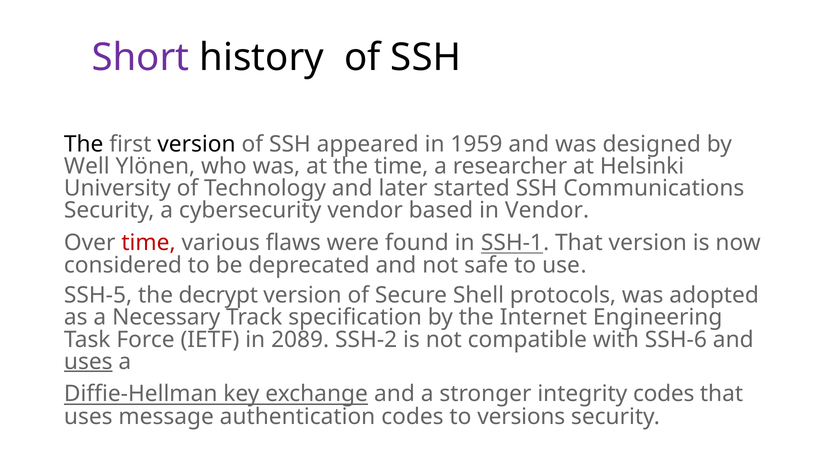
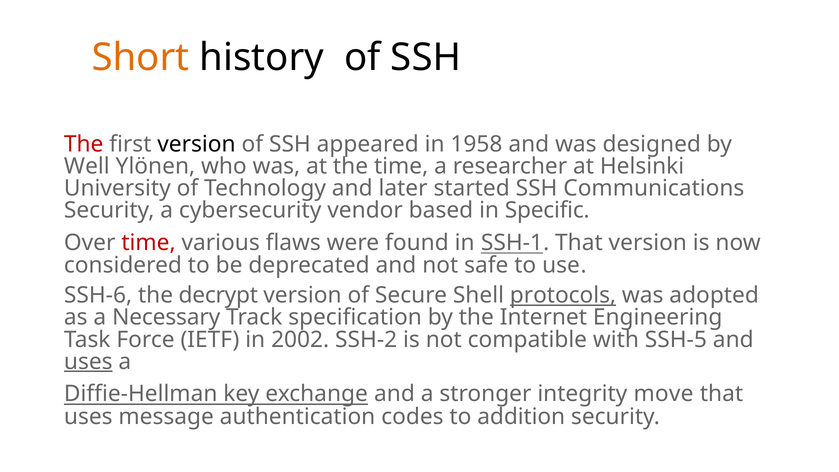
Short colour: purple -> orange
The at (84, 144) colour: black -> red
1959: 1959 -> 1958
in Vendor: Vendor -> Specific
SSH-5: SSH-5 -> SSH-6
protocols underline: none -> present
2089: 2089 -> 2002
SSH-6: SSH-6 -> SSH-5
integrity codes: codes -> move
versions: versions -> addition
